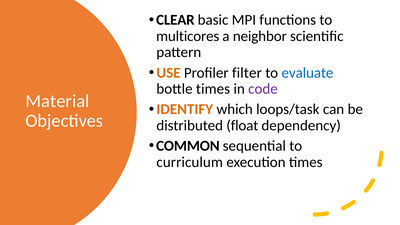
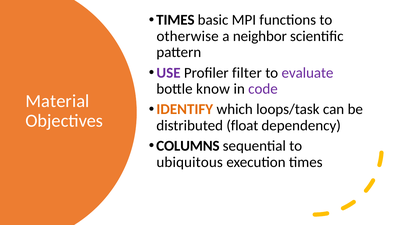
CLEAR at (175, 20): CLEAR -> TIMES
multicores: multicores -> otherwise
USE colour: orange -> purple
evaluate colour: blue -> purple
bottle times: times -> know
COMMON: COMMON -> COLUMNS
curriculum: curriculum -> ubiquitous
